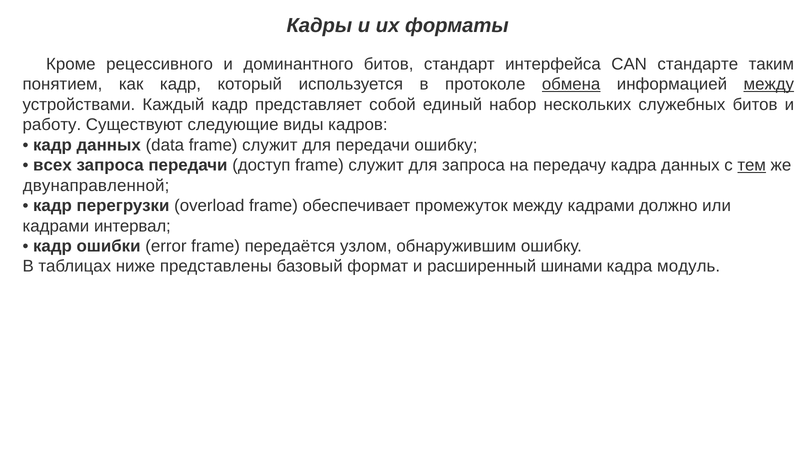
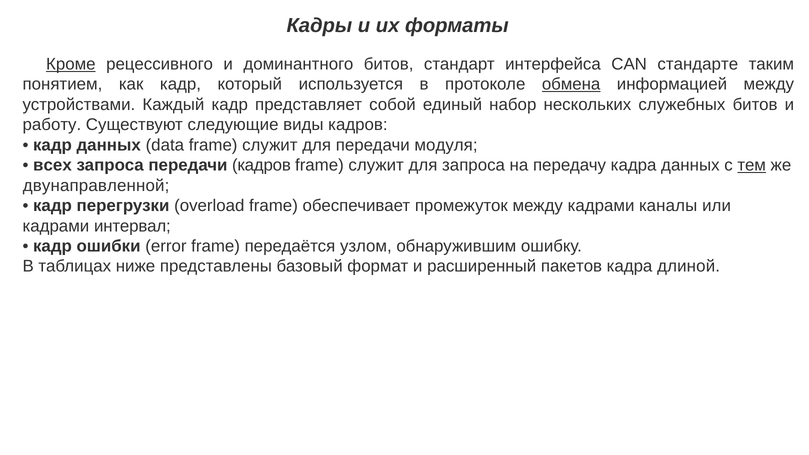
Кроме underline: none -> present
между at (769, 84) underline: present -> none
передачи ошибку: ошибку -> модуля
передачи доступ: доступ -> кадров
должно: должно -> каналы
шинами: шинами -> пакетов
модуль: модуль -> длиной
